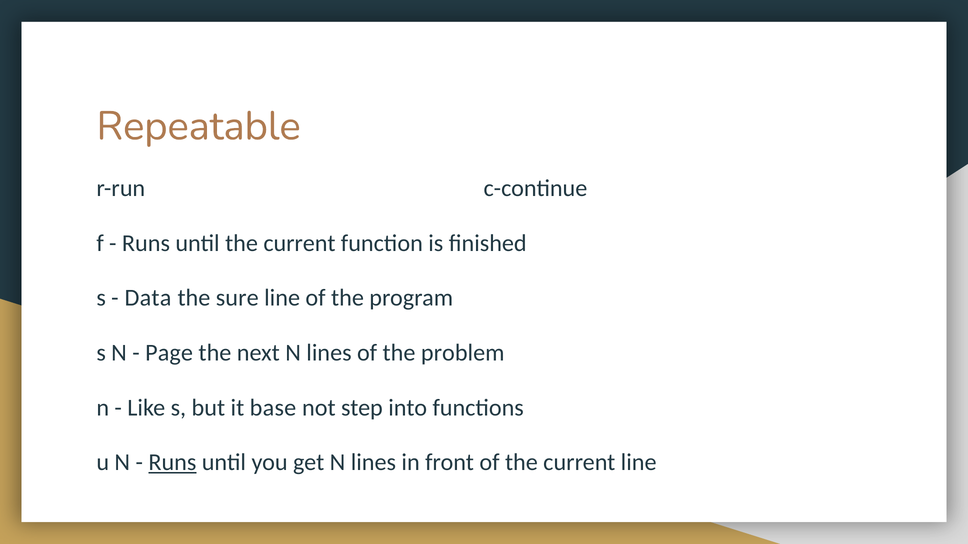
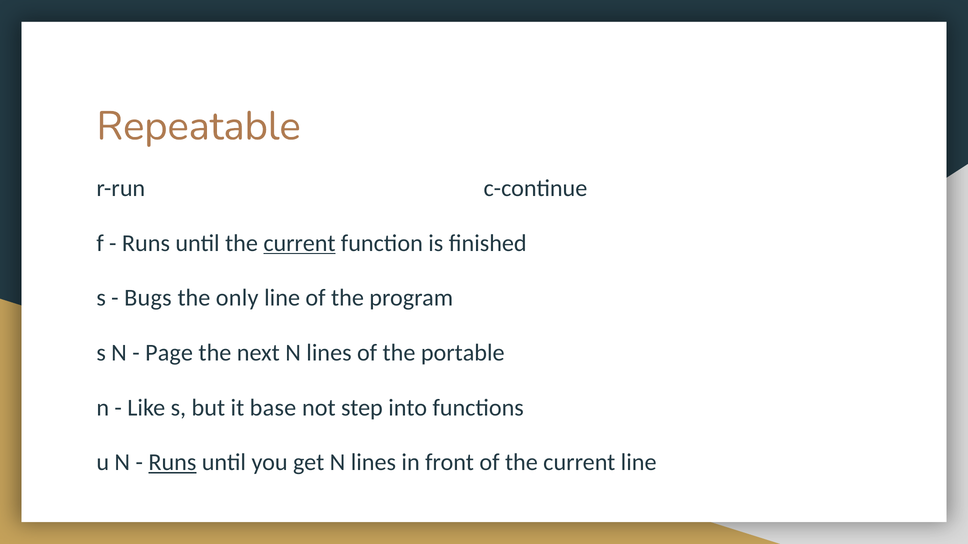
current at (299, 243) underline: none -> present
Data: Data -> Bugs
sure: sure -> only
problem: problem -> portable
